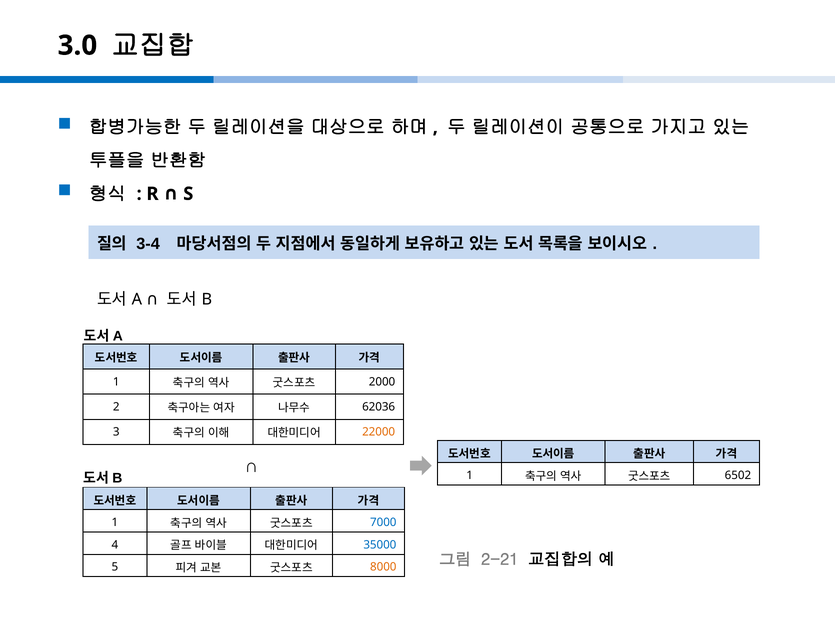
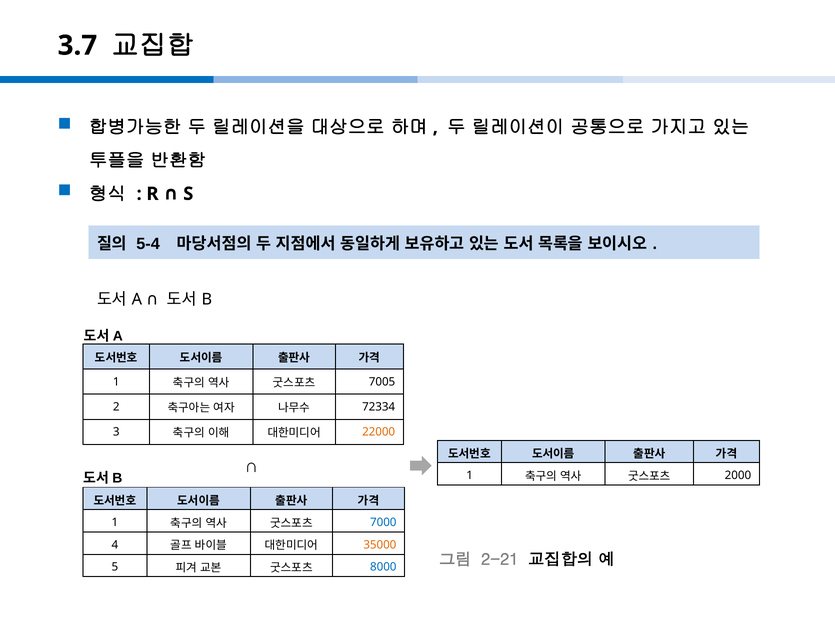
3.0: 3.0 -> 3.7
3-4: 3-4 -> 5-4
2000: 2000 -> 7005
62036: 62036 -> 72334
6502: 6502 -> 2000
35000 colour: blue -> orange
8000 colour: orange -> blue
